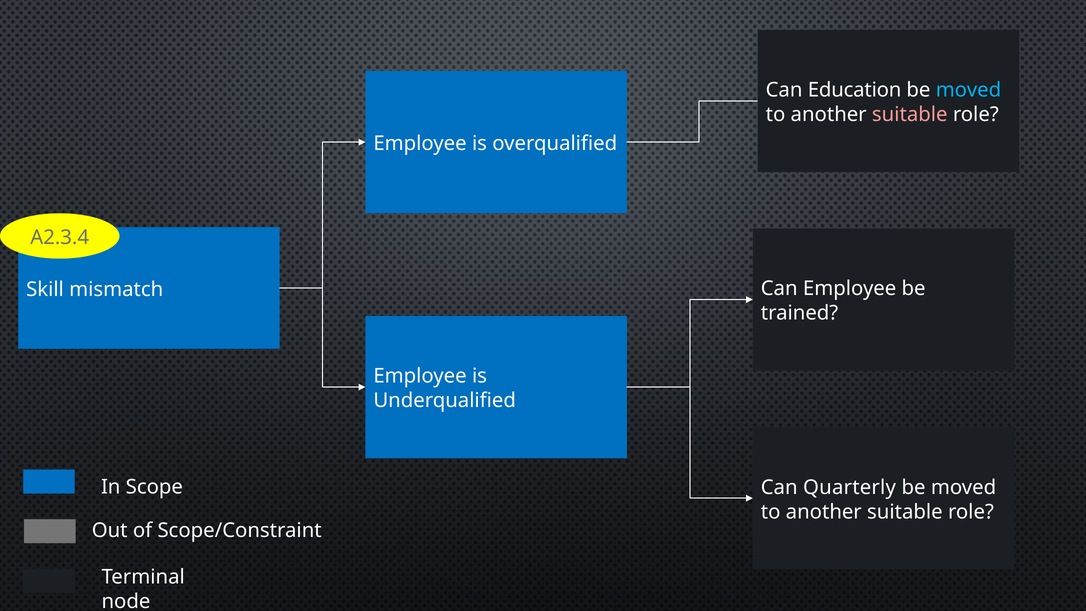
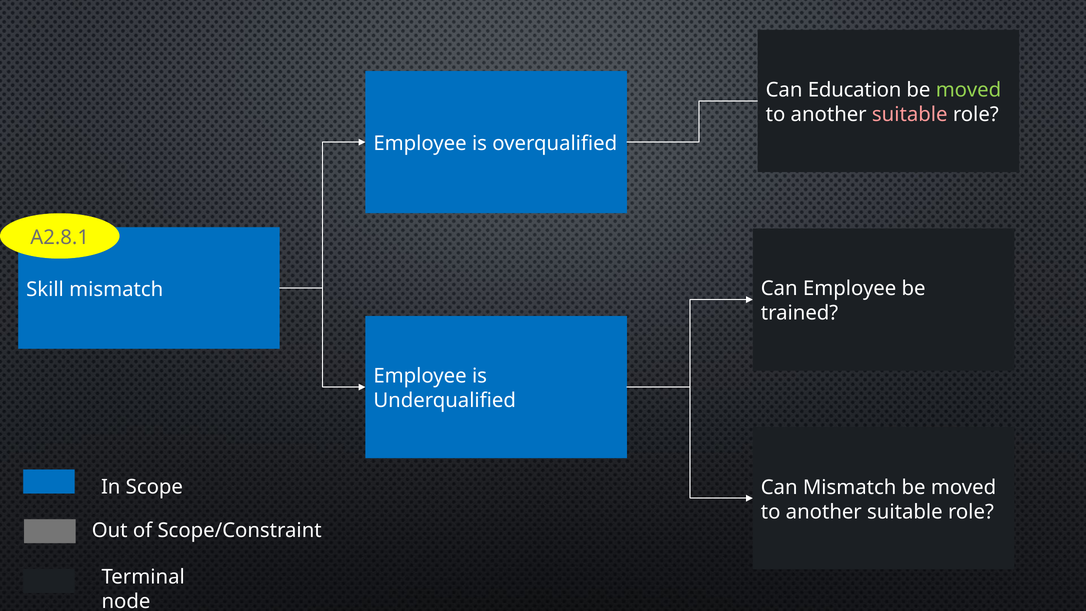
moved at (968, 90) colour: light blue -> light green
A2.3.4: A2.3.4 -> A2.8.1
Can Quarterly: Quarterly -> Mismatch
